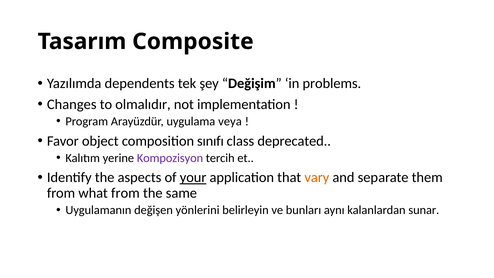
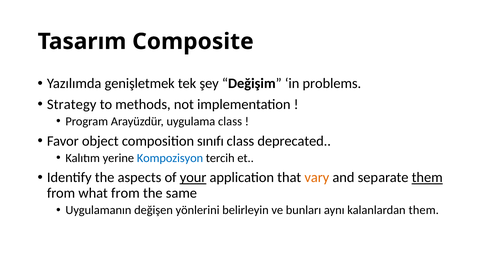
dependents: dependents -> genişletmek
Changes: Changes -> Strategy
olmalıdır: olmalıdır -> methods
uygulama veya: veya -> class
Kompozisyon colour: purple -> blue
them at (427, 177) underline: none -> present
kalanlardan sunar: sunar -> them
